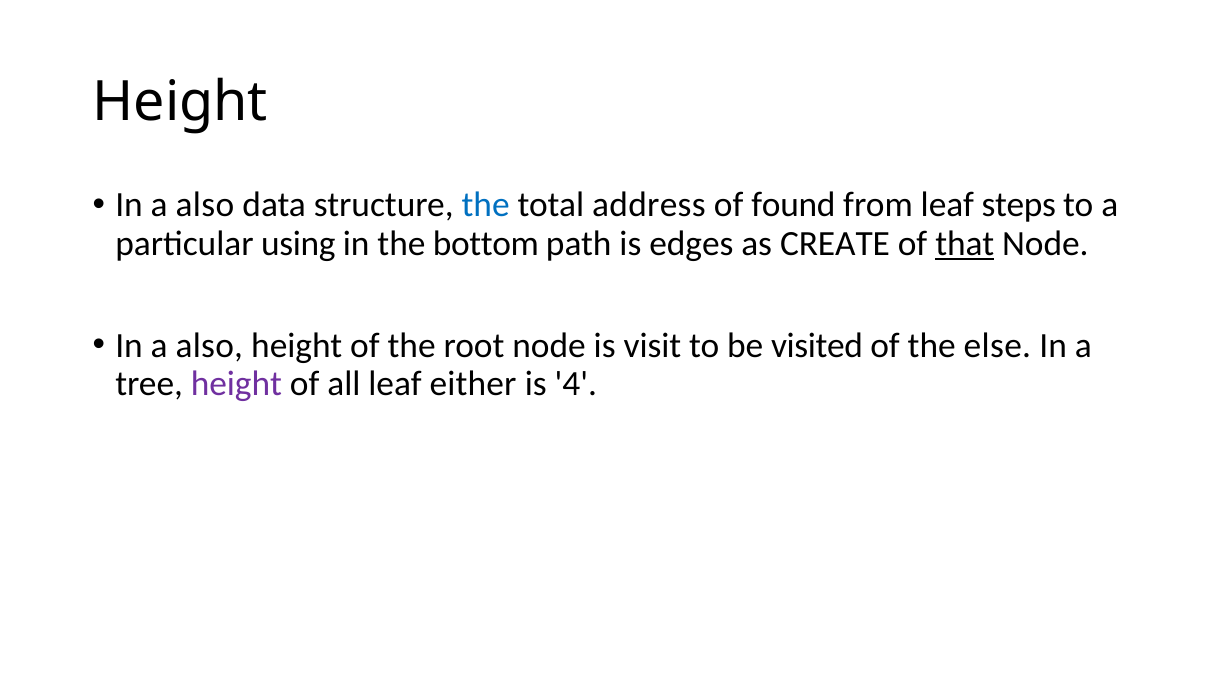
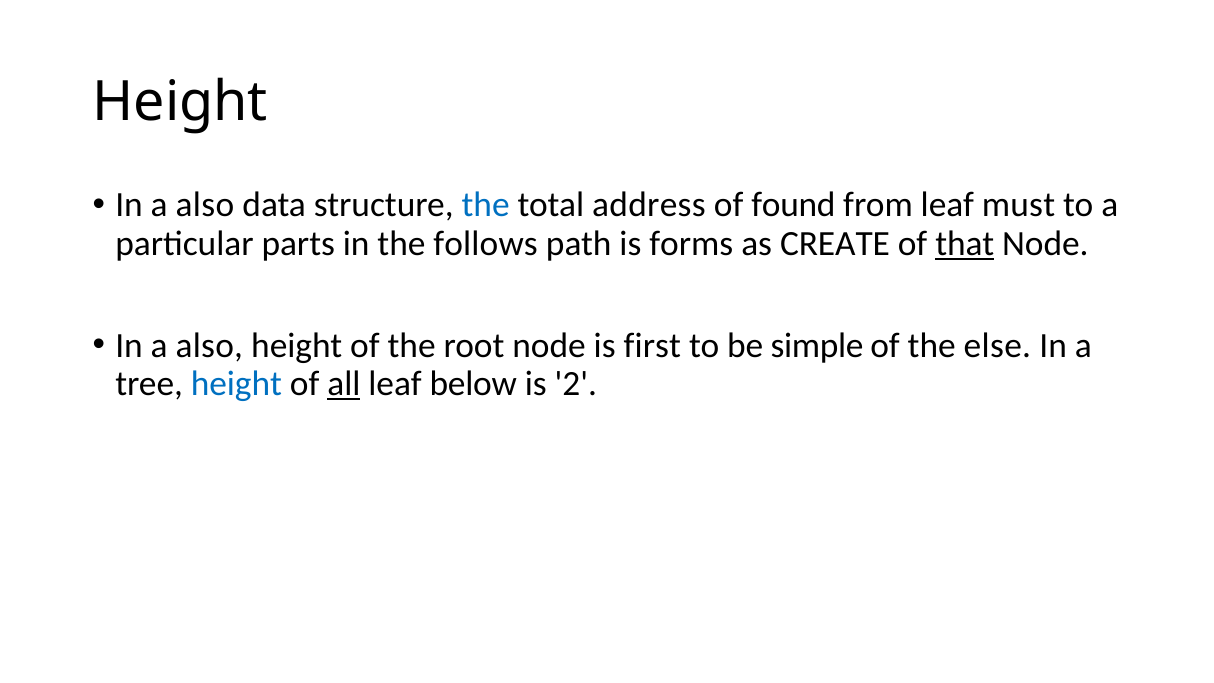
steps: steps -> must
using: using -> parts
bottom: bottom -> follows
edges: edges -> forms
visit: visit -> first
visited: visited -> simple
height at (236, 384) colour: purple -> blue
all underline: none -> present
either: either -> below
4: 4 -> 2
